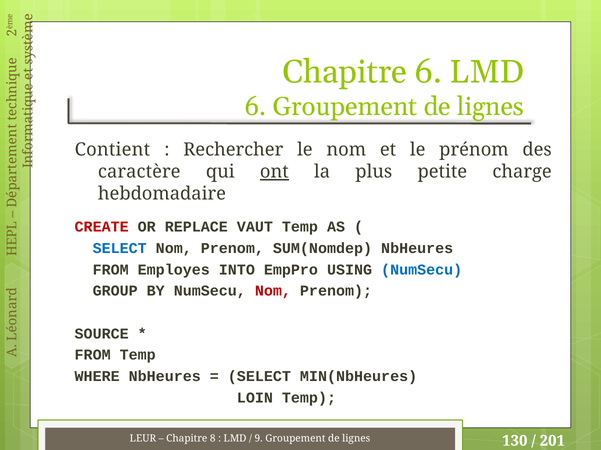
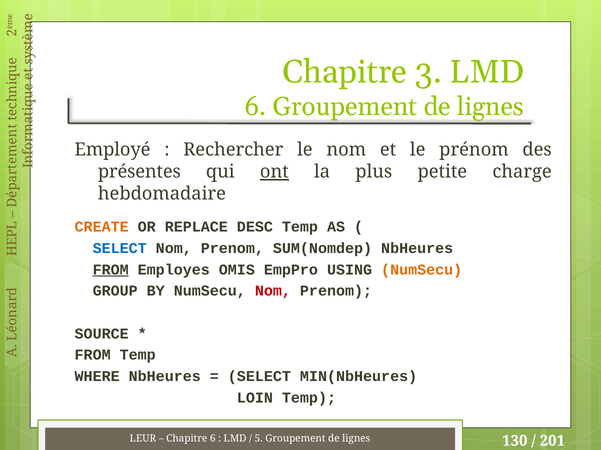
Chapitre 6: 6 -> 3
Contient: Contient -> Employé
caractère: caractère -> présentes
CREATE colour: red -> orange
VAUT: VAUT -> DESC
FROM at (111, 270) underline: none -> present
INTO: INTO -> OMIS
NumSecu at (422, 270) colour: blue -> orange
Chapitre 8: 8 -> 6
9: 9 -> 5
